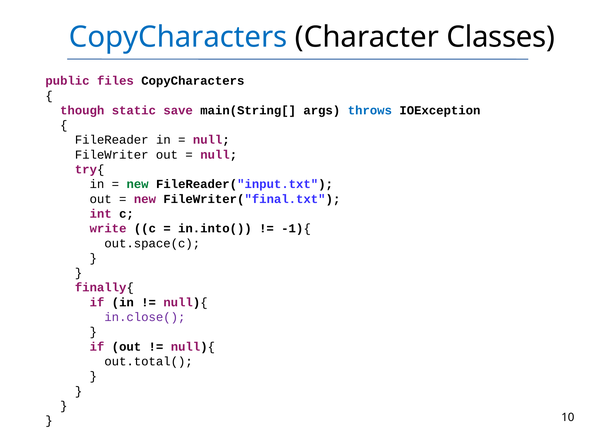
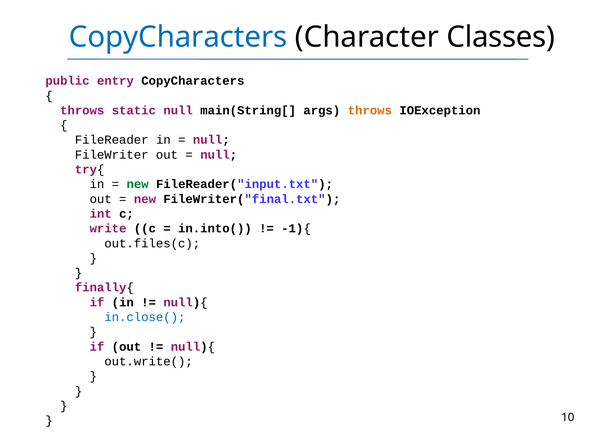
files: files -> entry
though at (82, 110): though -> throws
static save: save -> null
throws at (370, 110) colour: blue -> orange
out.space(c: out.space(c -> out.files(c
in.close( colour: purple -> blue
out.total(: out.total( -> out.write(
